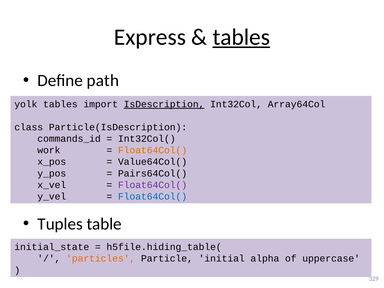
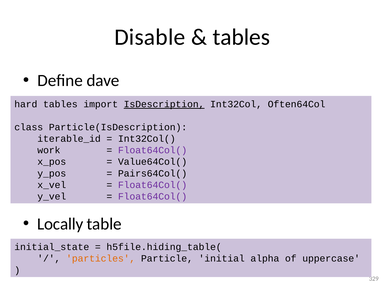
Express: Express -> Disable
tables at (241, 37) underline: present -> none
path: path -> dave
yolk: yolk -> hard
Array64Col: Array64Col -> Often64Col
commands_id: commands_id -> iterable_id
Float64Col( at (153, 150) colour: orange -> purple
Float64Col( at (153, 196) colour: blue -> purple
Tuples: Tuples -> Locally
